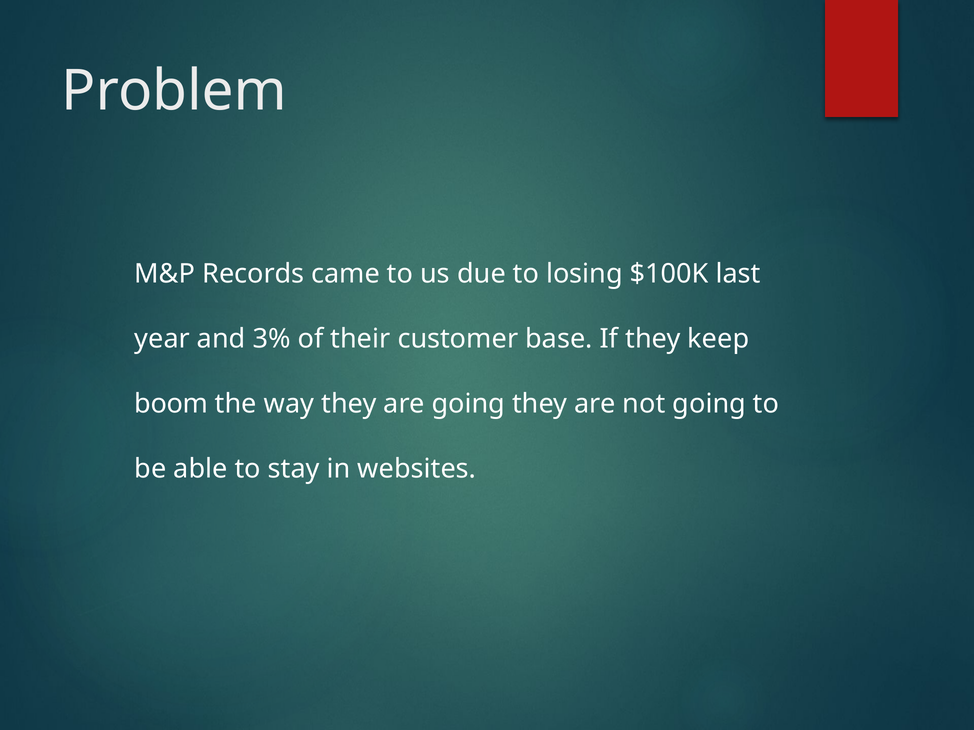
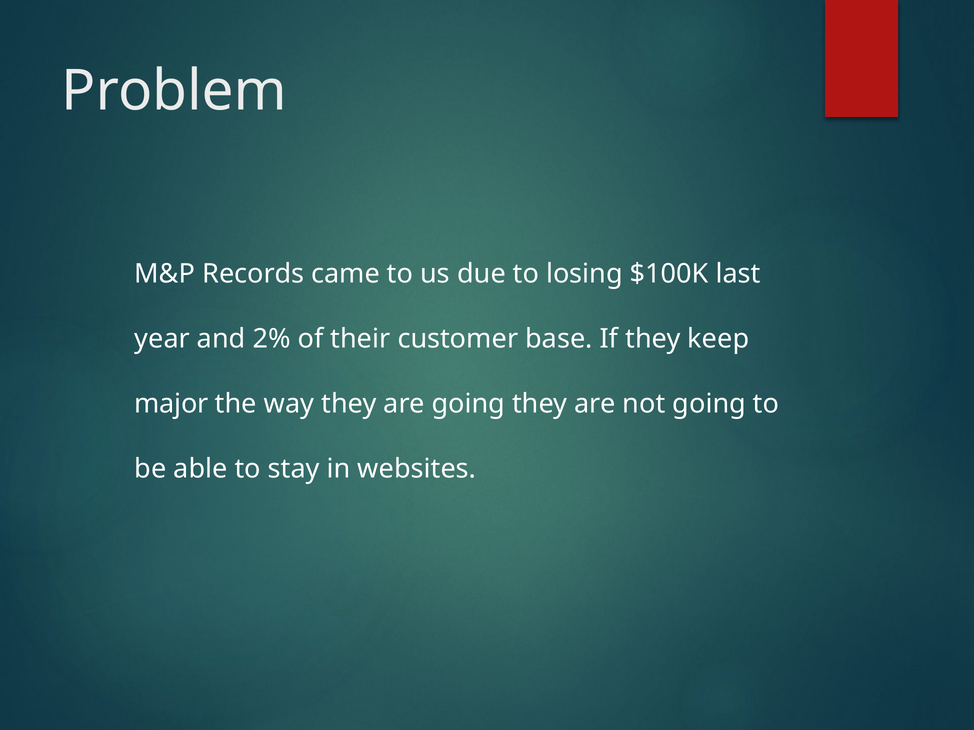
3%: 3% -> 2%
boom: boom -> major
